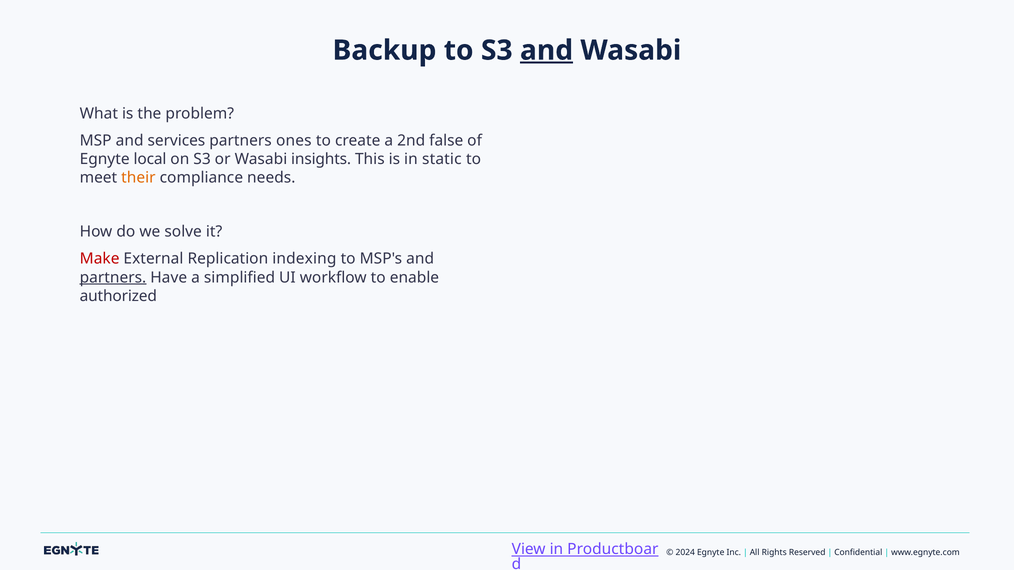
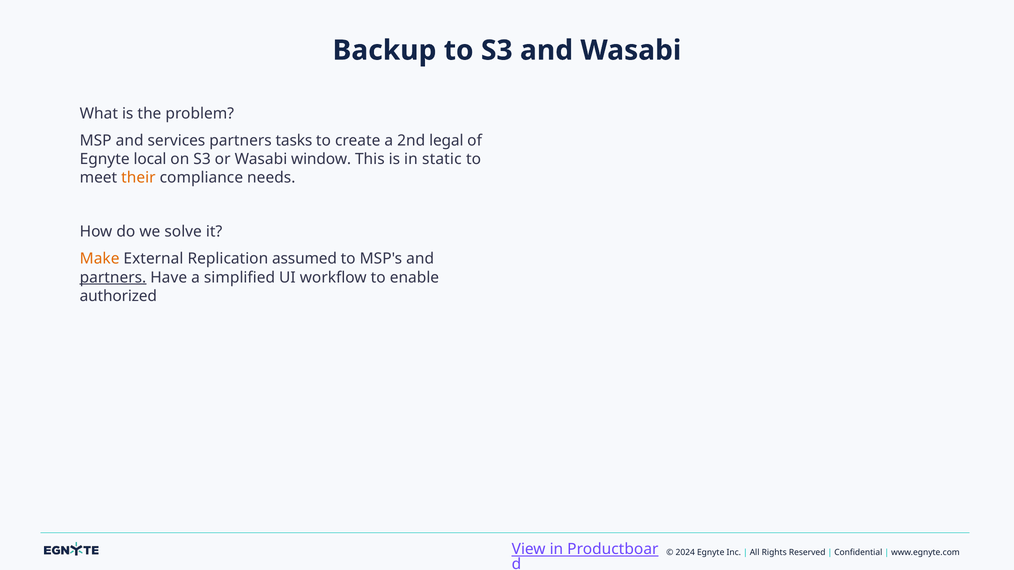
and at (547, 50) underline: present -> none
ones: ones -> tasks
false: false -> legal
insights: insights -> window
Make colour: red -> orange
indexing: indexing -> assumed
